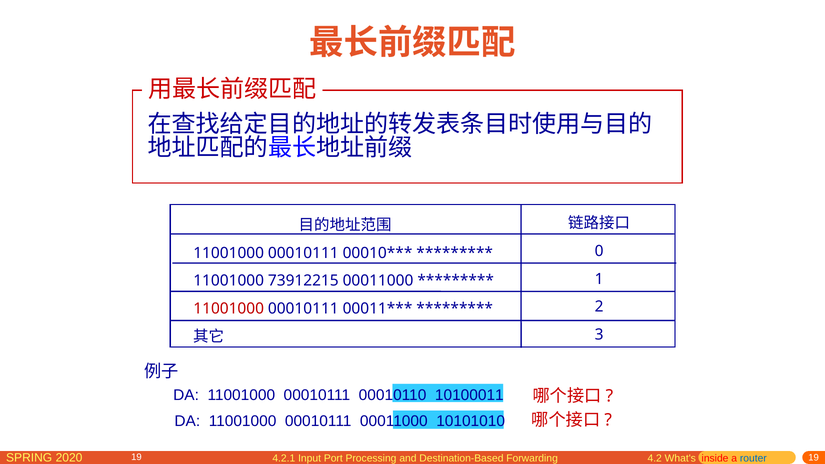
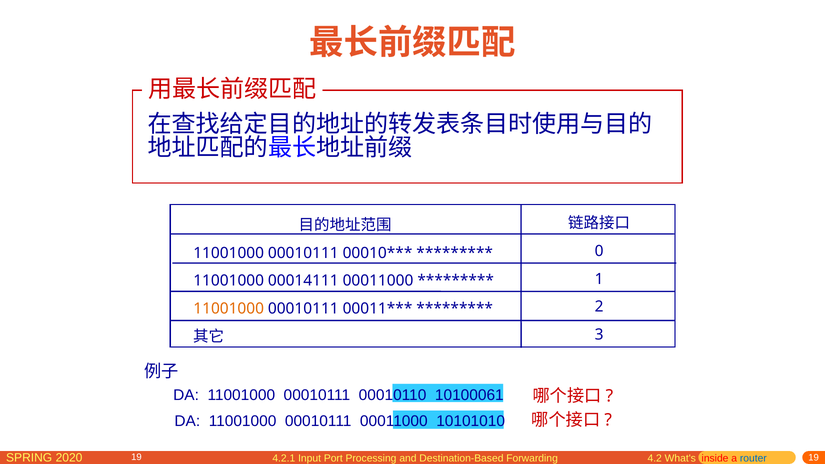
73912215: 73912215 -> 00014111
11001000 at (229, 309) colour: red -> orange
10100011: 10100011 -> 10100061
